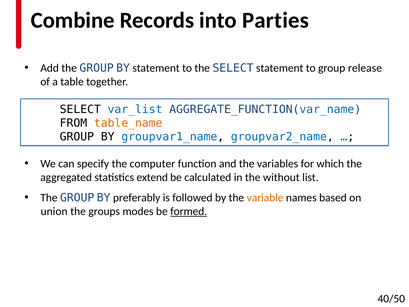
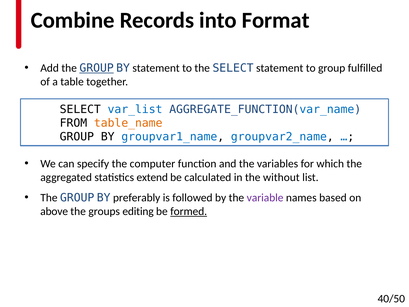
Parties: Parties -> Format
GROUP at (97, 68) underline: none -> present
release: release -> fulfilled
variable colour: orange -> purple
union: union -> above
modes: modes -> editing
